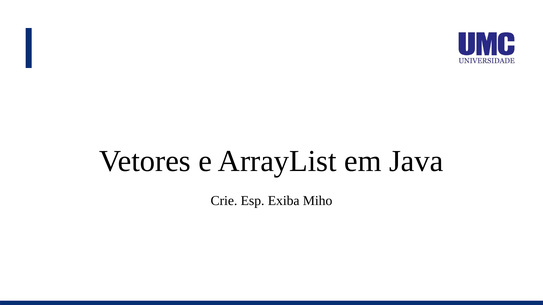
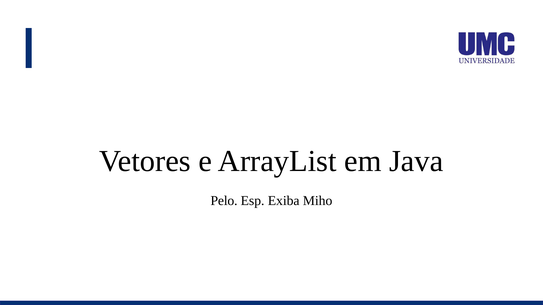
Crie: Crie -> Pelo
